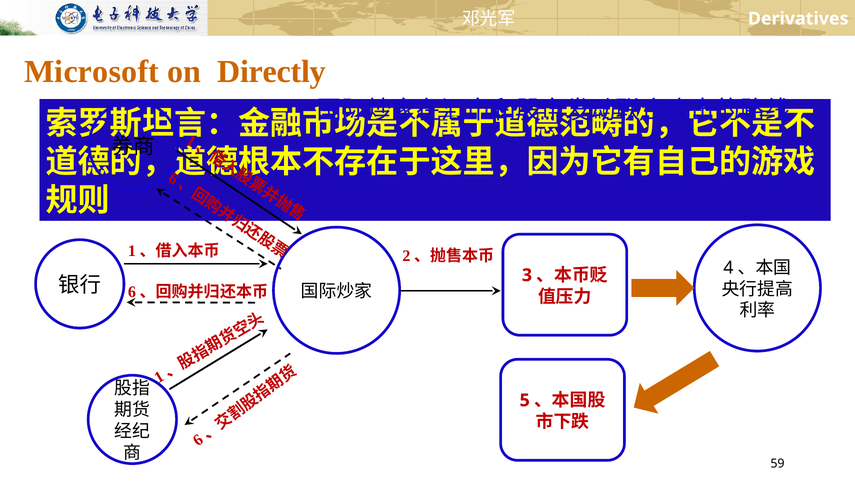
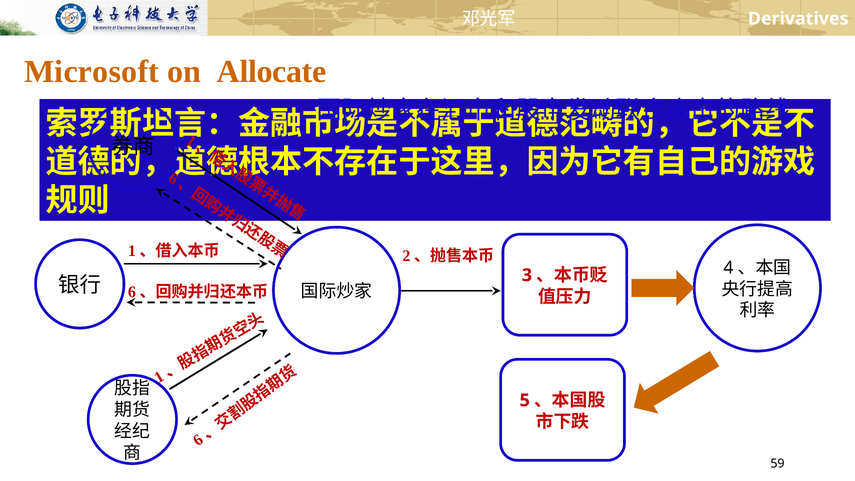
Directly: Directly -> Allocate
